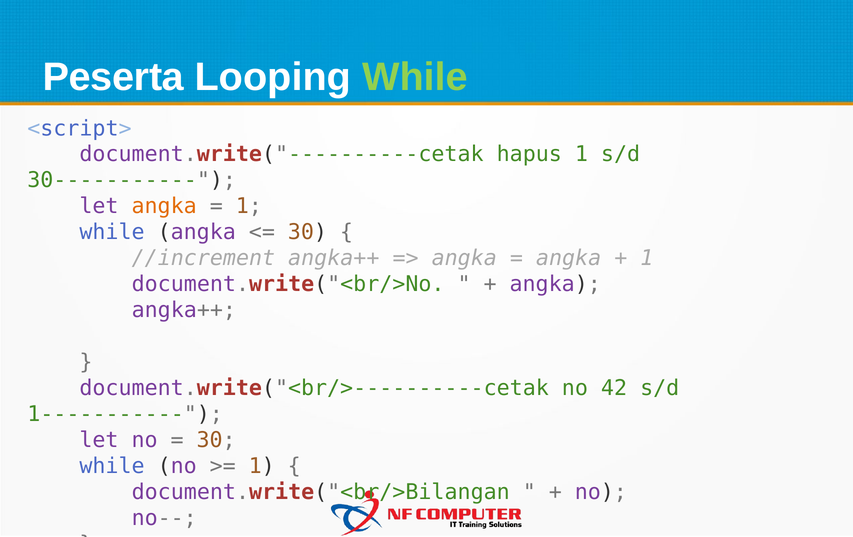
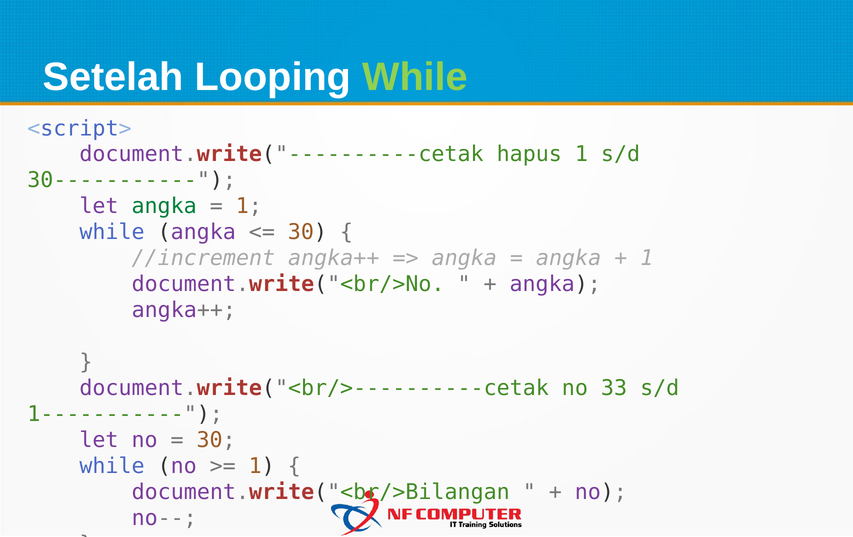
Peserta: Peserta -> Setelah
angka at (164, 206) colour: orange -> green
42: 42 -> 33
